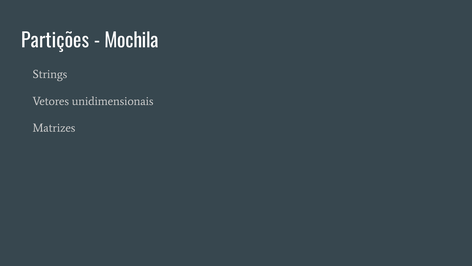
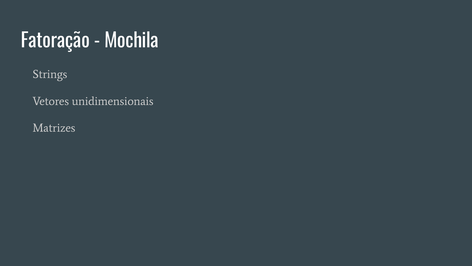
Partições: Partições -> Fatoração
